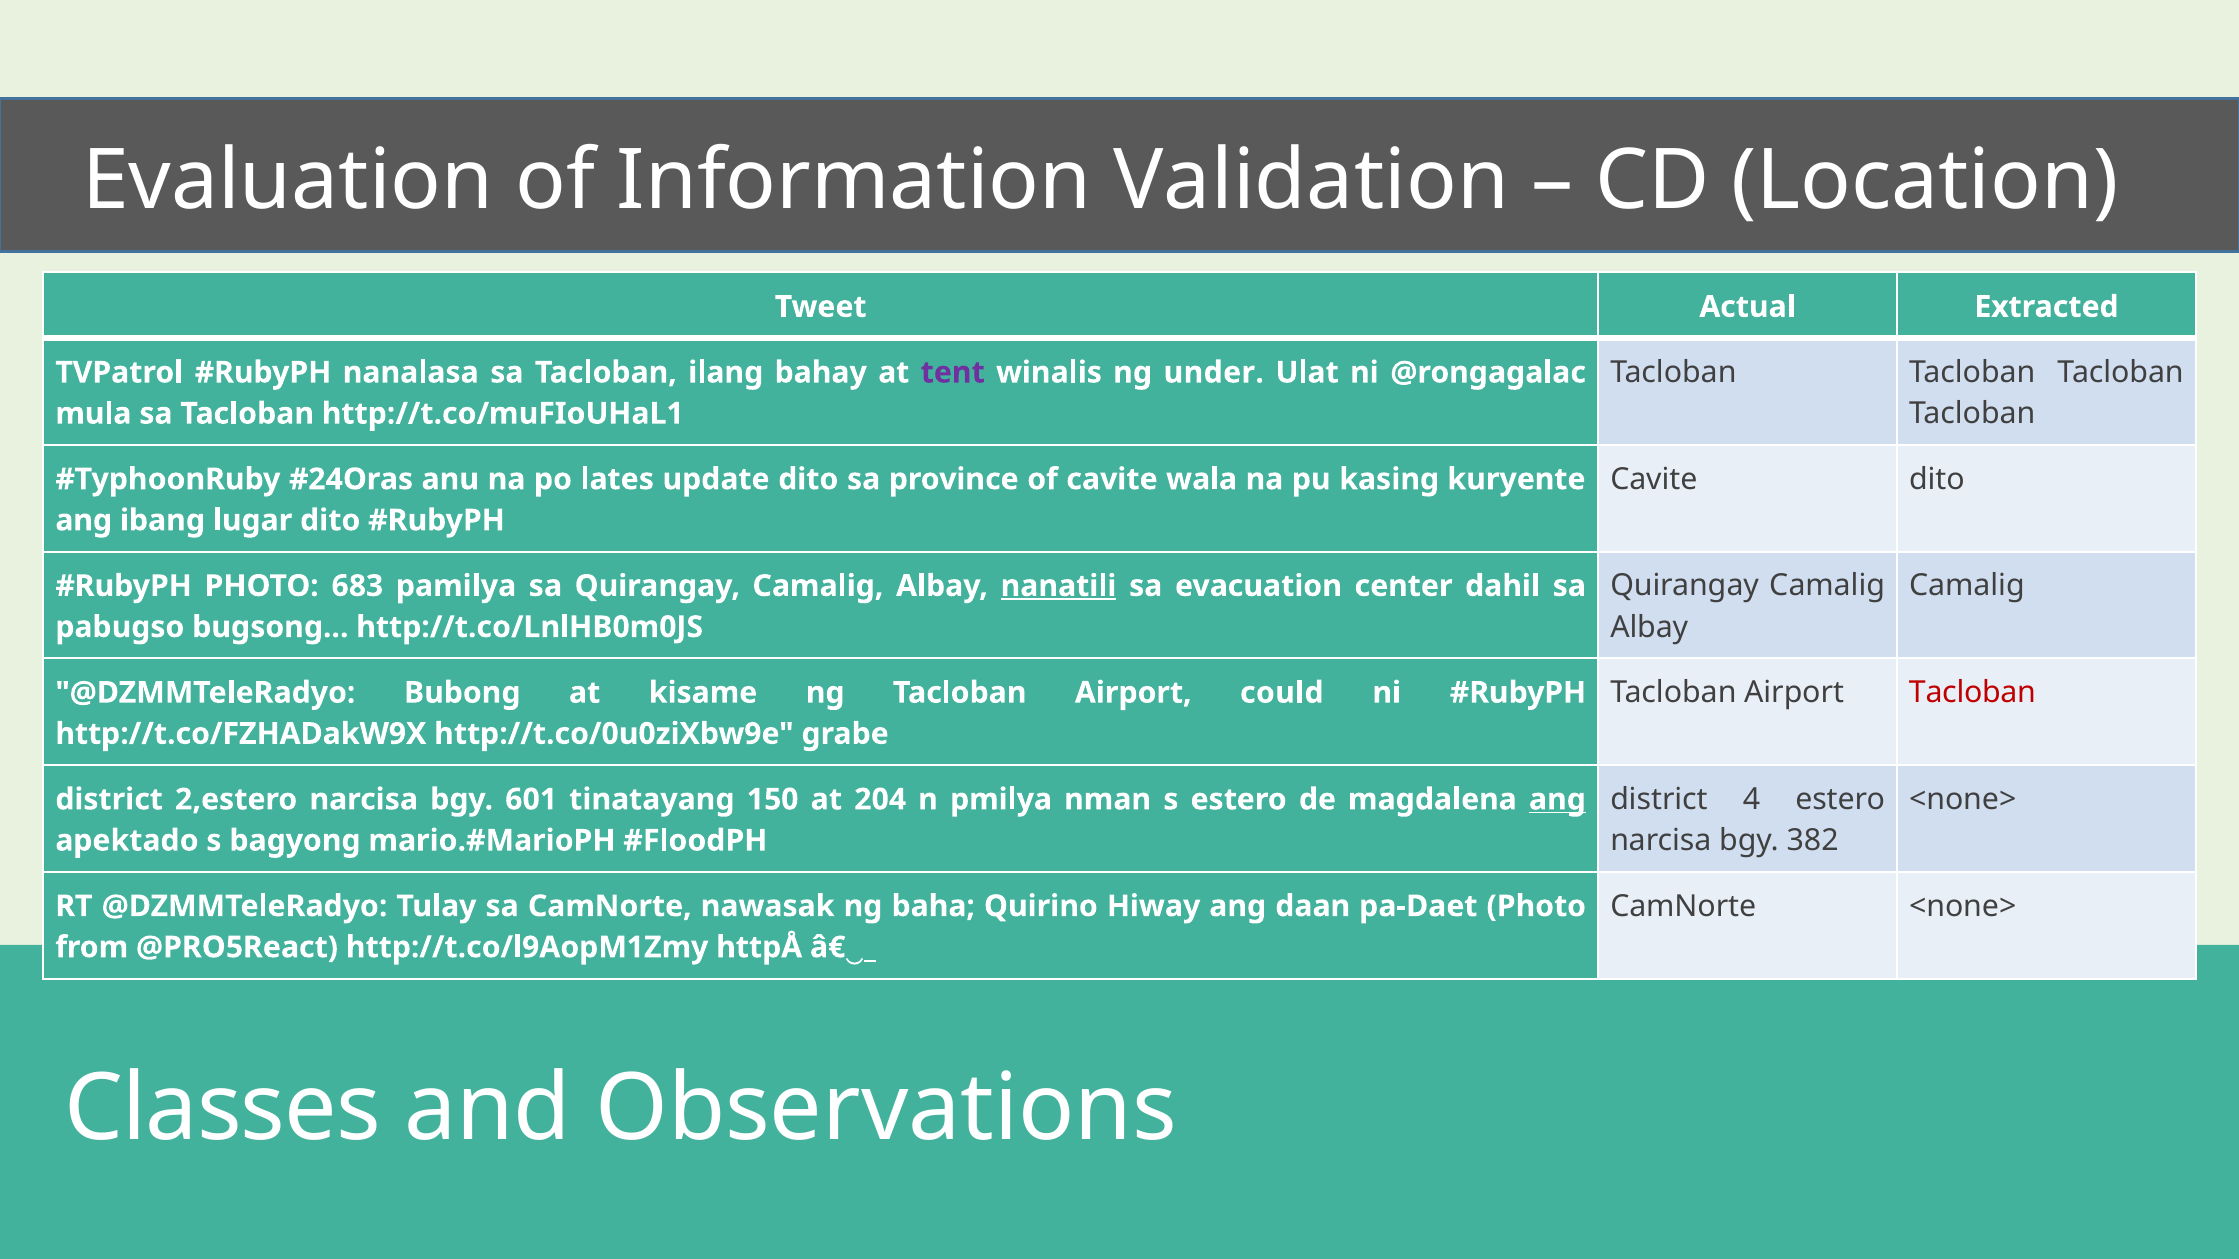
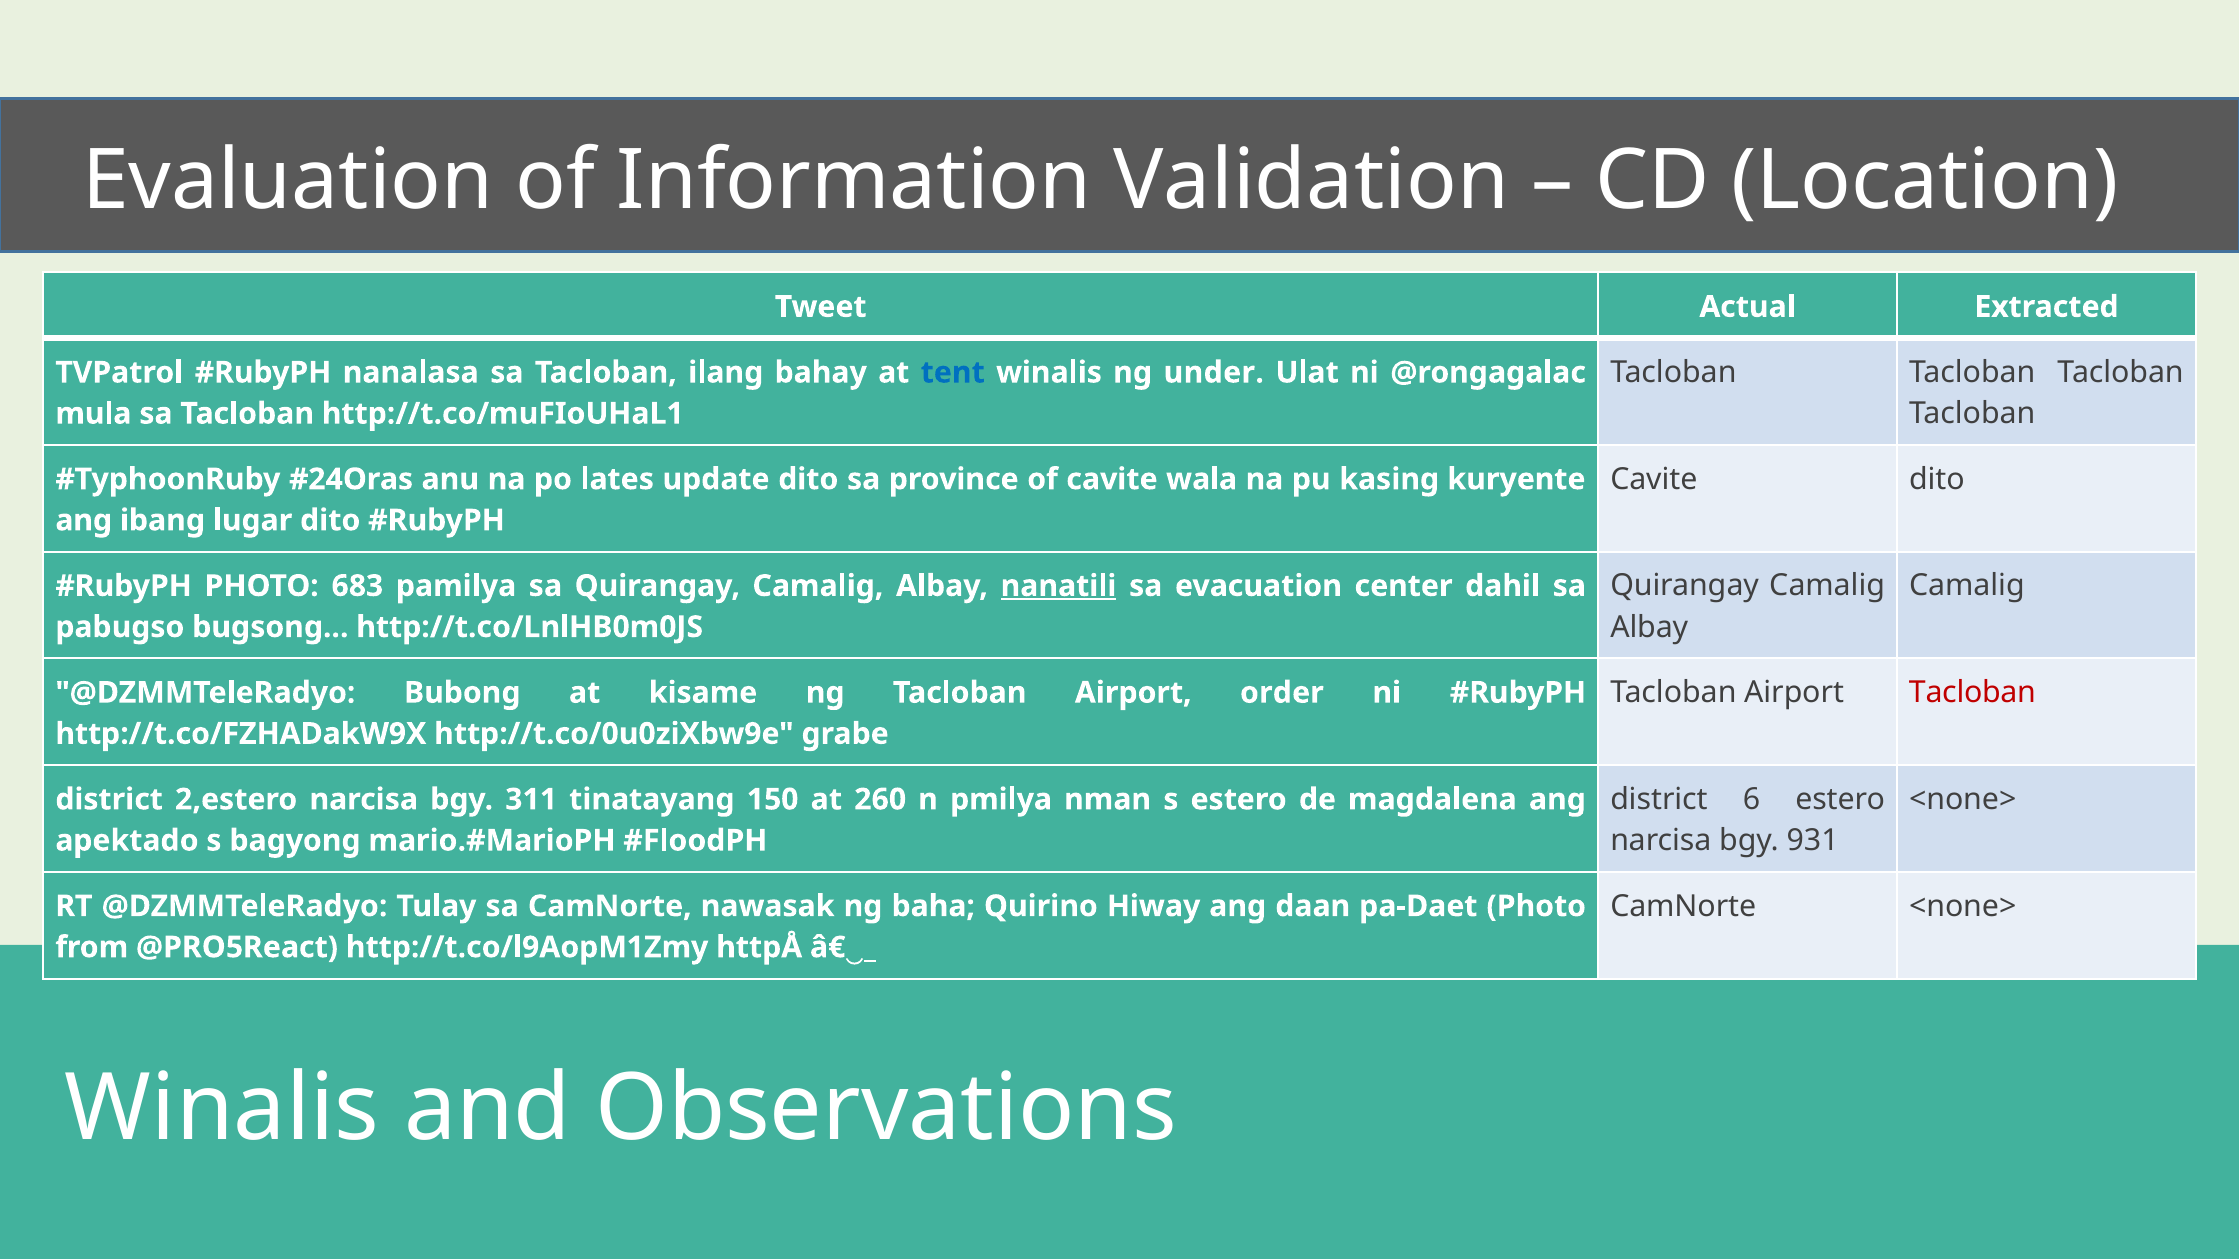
tent colour: purple -> blue
could: could -> order
4: 4 -> 6
601: 601 -> 311
204: 204 -> 260
ang at (1557, 800) underline: present -> none
382: 382 -> 931
Classes at (223, 1109): Classes -> Winalis
